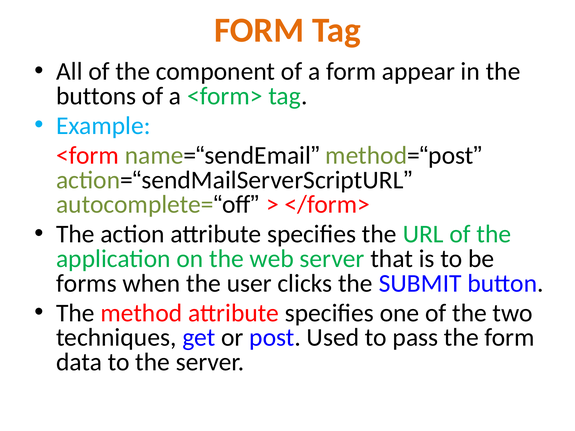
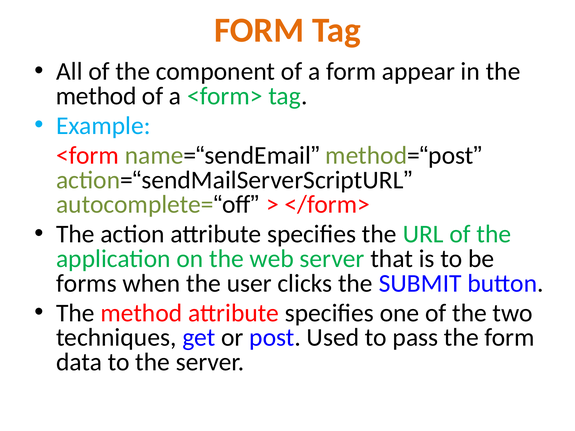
buttons at (96, 96): buttons -> method
